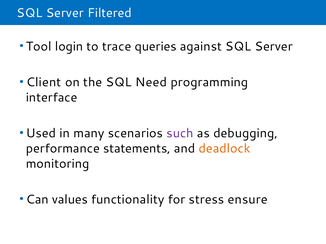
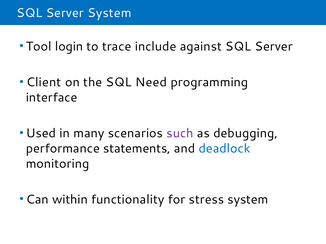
Server Filtered: Filtered -> System
queries: queries -> include
deadlock colour: orange -> blue
values: values -> within
stress ensure: ensure -> system
